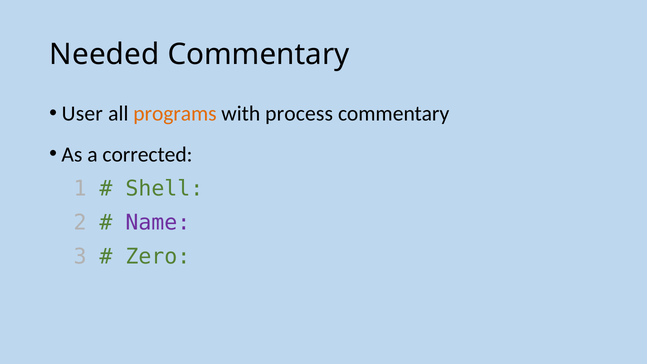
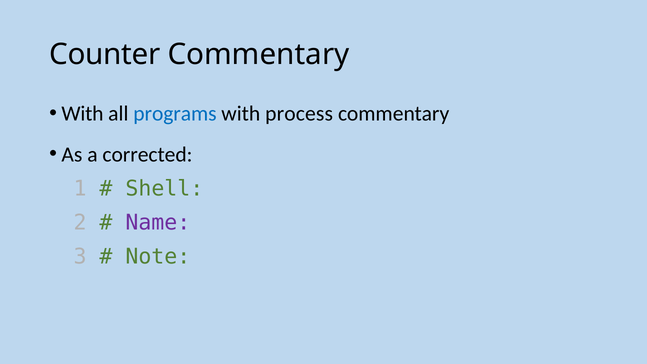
Needed: Needed -> Counter
User at (82, 114): User -> With
programs colour: orange -> blue
Zero: Zero -> Note
